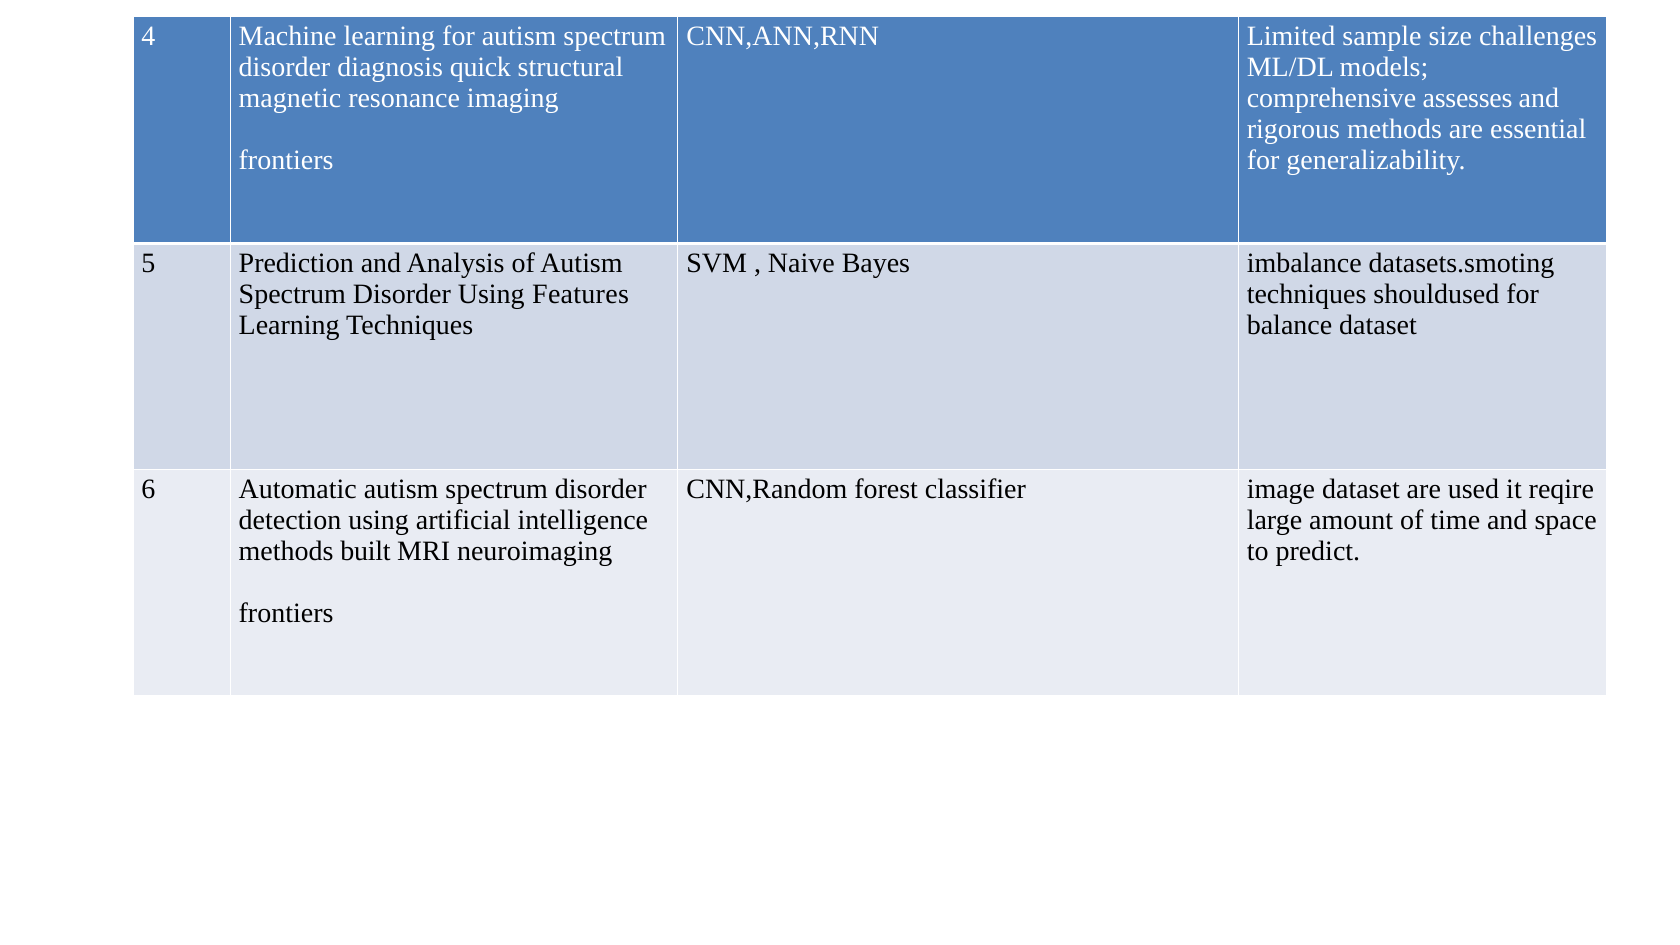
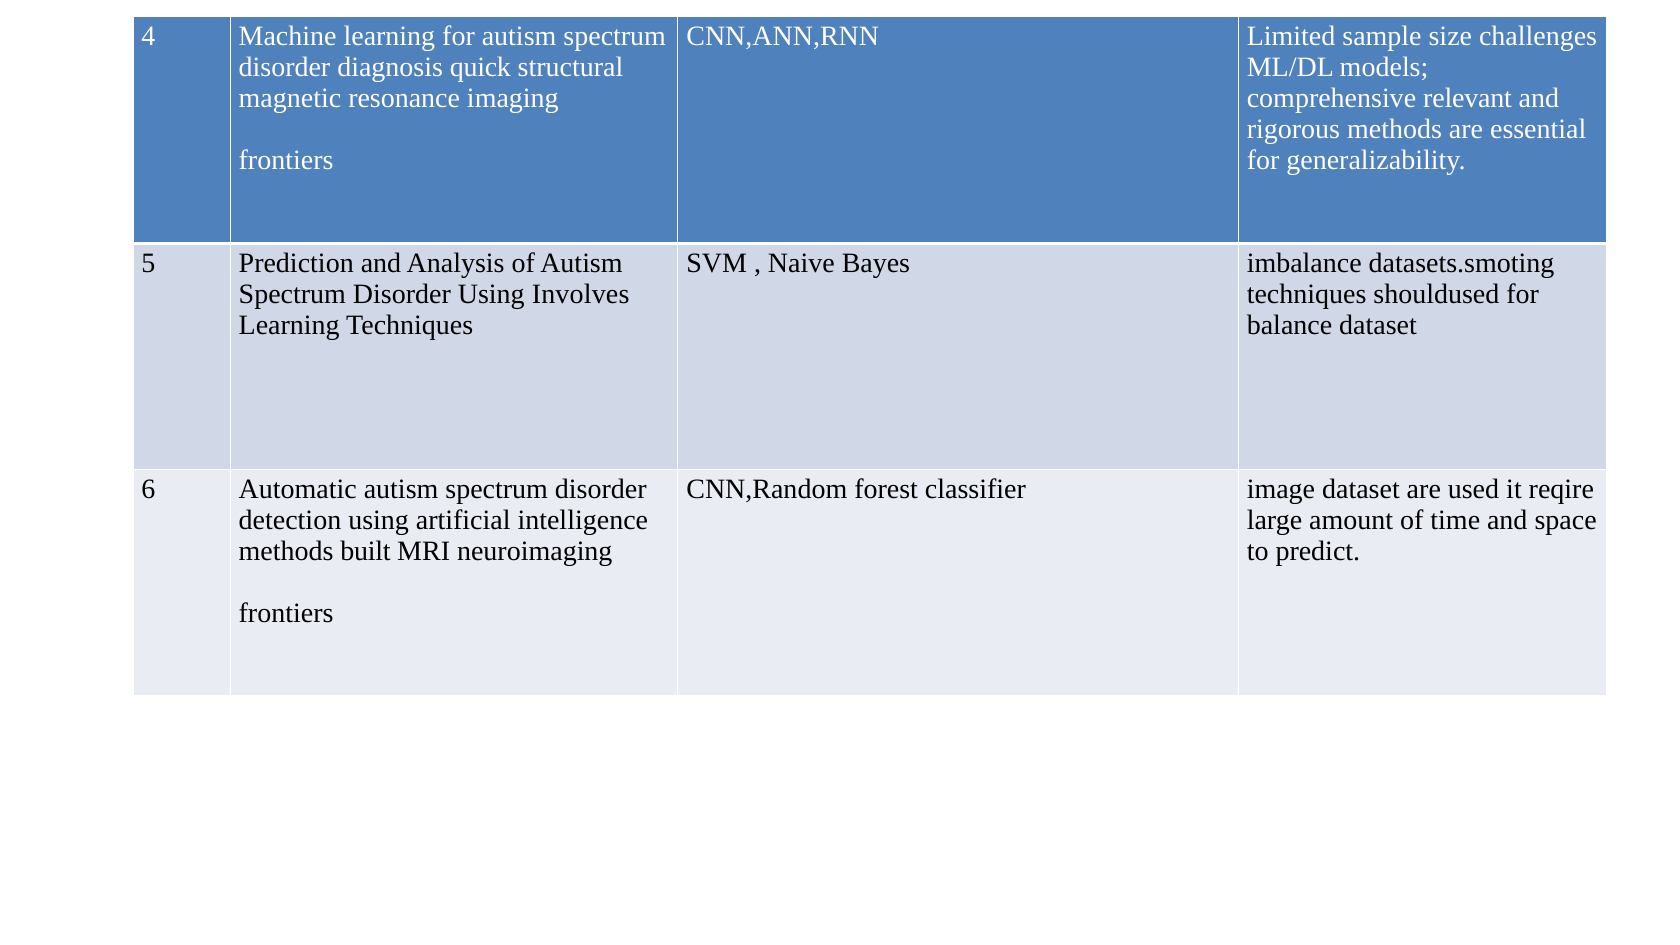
assesses: assesses -> relevant
Features: Features -> Involves
